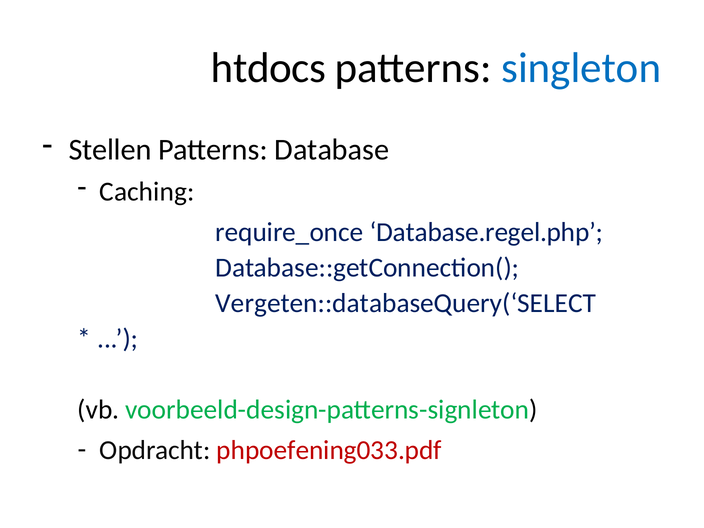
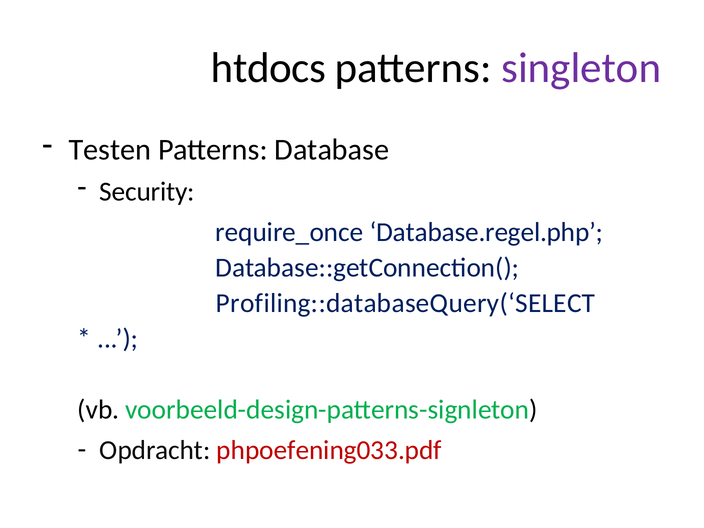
singleton colour: blue -> purple
Stellen: Stellen -> Testen
Caching: Caching -> Security
Vergeten::databaseQuery(‘SELECT: Vergeten::databaseQuery(‘SELECT -> Profiling::databaseQuery(‘SELECT
